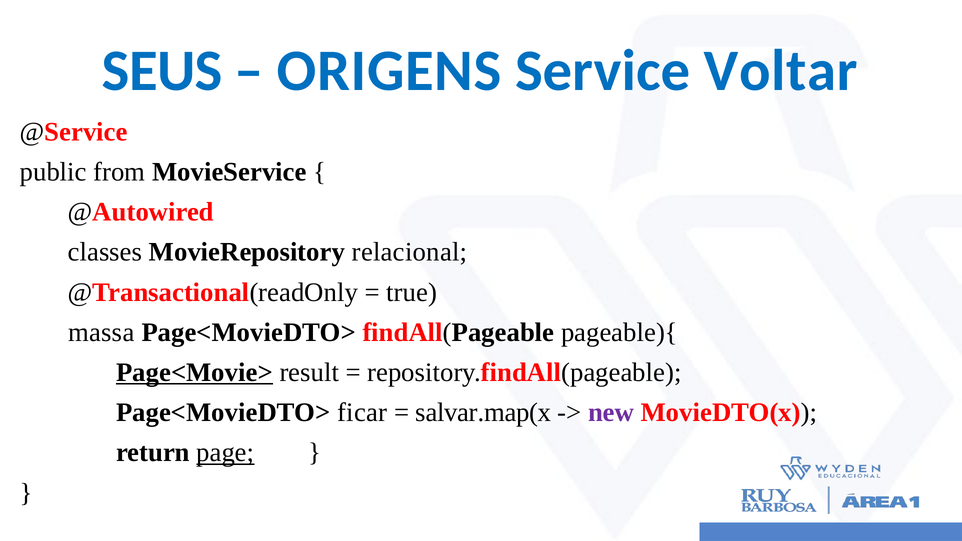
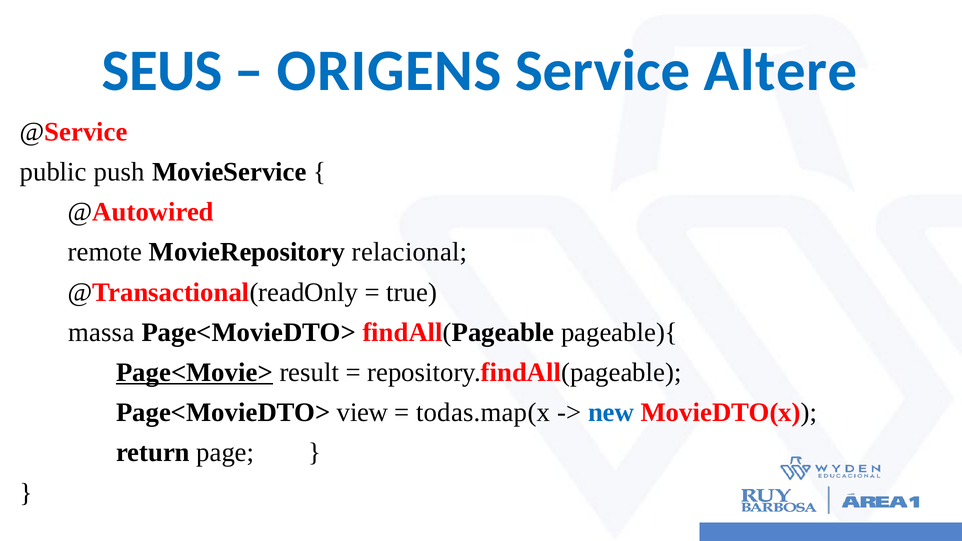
Voltar: Voltar -> Altere
from: from -> push
classes: classes -> remote
ficar: ficar -> view
salvar.map(x: salvar.map(x -> todas.map(x
new colour: purple -> blue
page underline: present -> none
